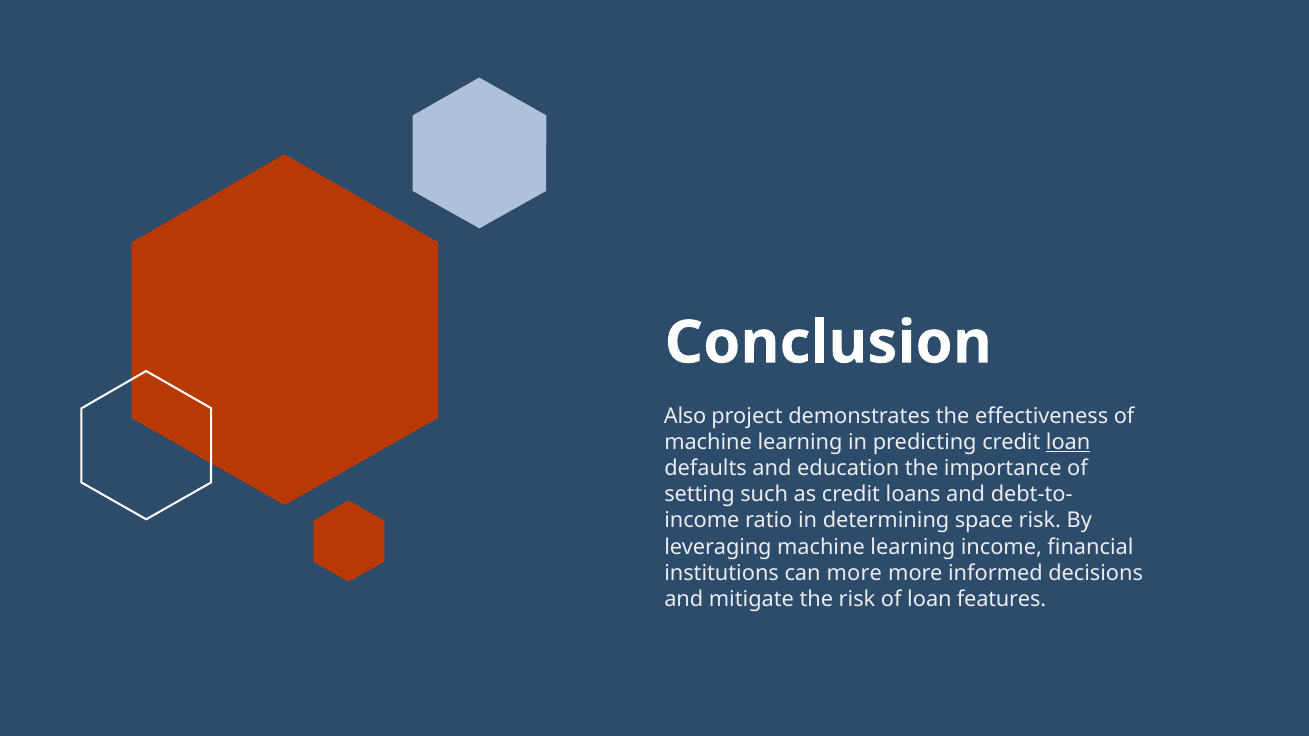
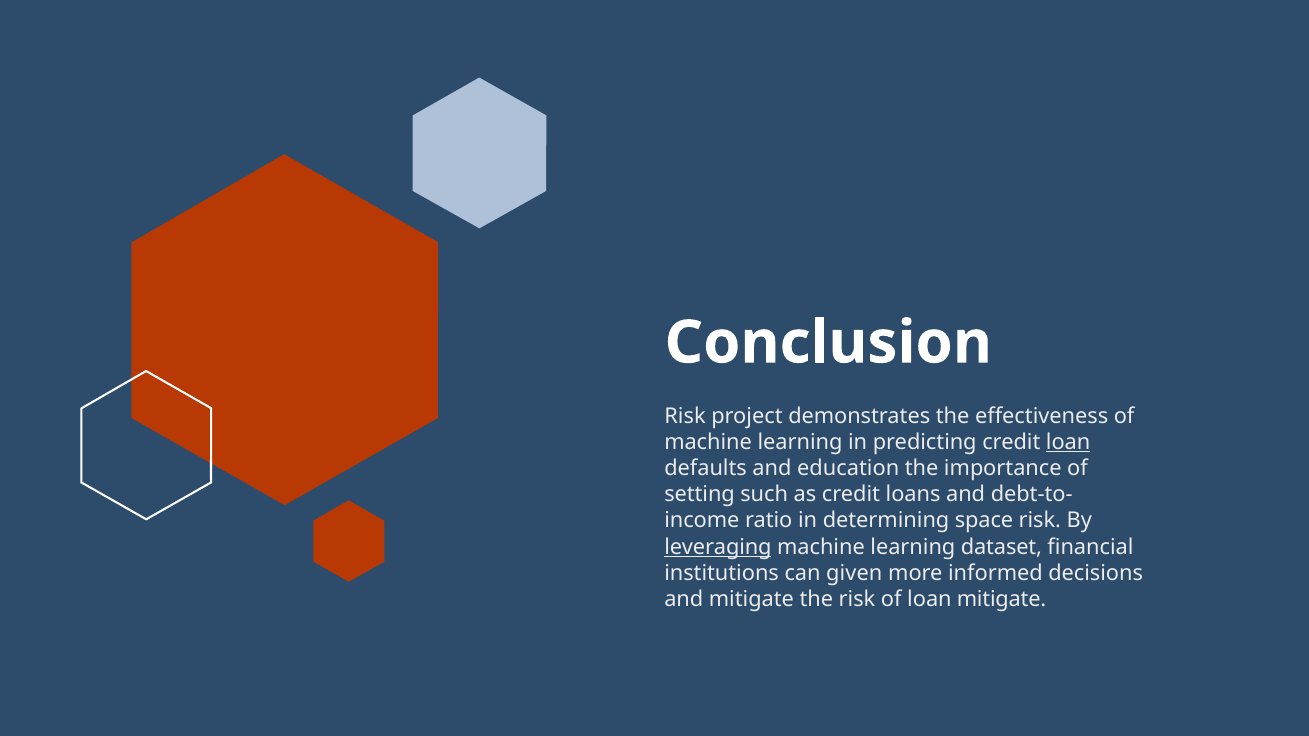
Also at (685, 416): Also -> Risk
leveraging underline: none -> present
learning income: income -> dataset
can more: more -> given
loan features: features -> mitigate
